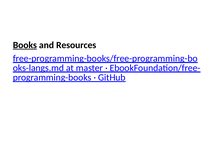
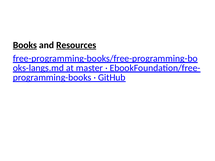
Resources underline: none -> present
